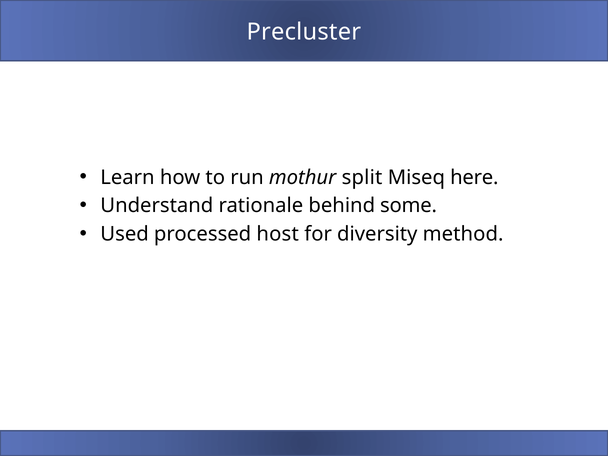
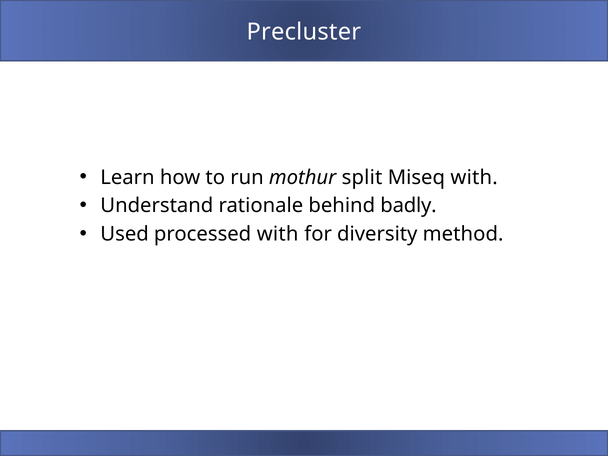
Miseq here: here -> with
some: some -> badly
processed host: host -> with
